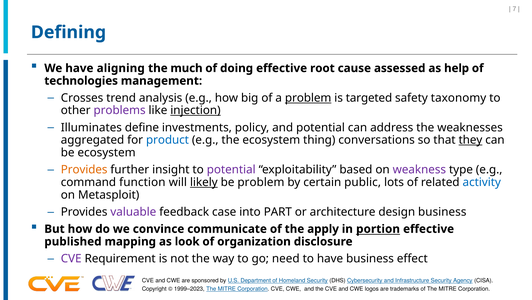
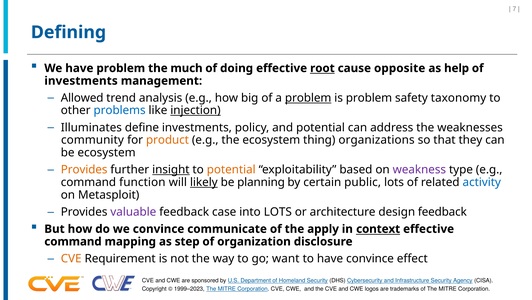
have aligning: aligning -> problem
root underline: none -> present
assessed: assessed -> opposite
technologies at (81, 81): technologies -> investments
Crosses: Crosses -> Allowed
is targeted: targeted -> problem
problems colour: purple -> blue
aggregated: aggregated -> community
product colour: blue -> orange
conversations: conversations -> organizations
they underline: present -> none
insight underline: none -> present
potential at (231, 169) colour: purple -> orange
be problem: problem -> planning
into PART: PART -> LOTS
design business: business -> feedback
portion: portion -> context
published at (73, 241): published -> command
look: look -> step
CVE at (71, 258) colour: purple -> orange
need: need -> want
have business: business -> convince
